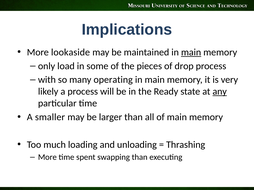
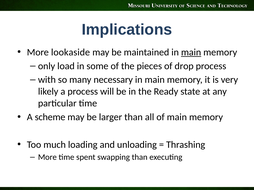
operating: operating -> necessary
any underline: present -> none
smaller: smaller -> scheme
